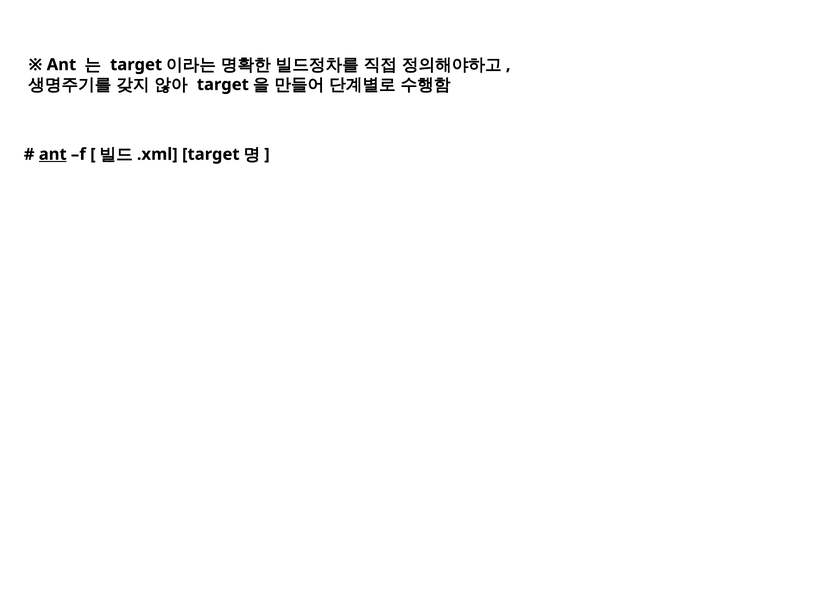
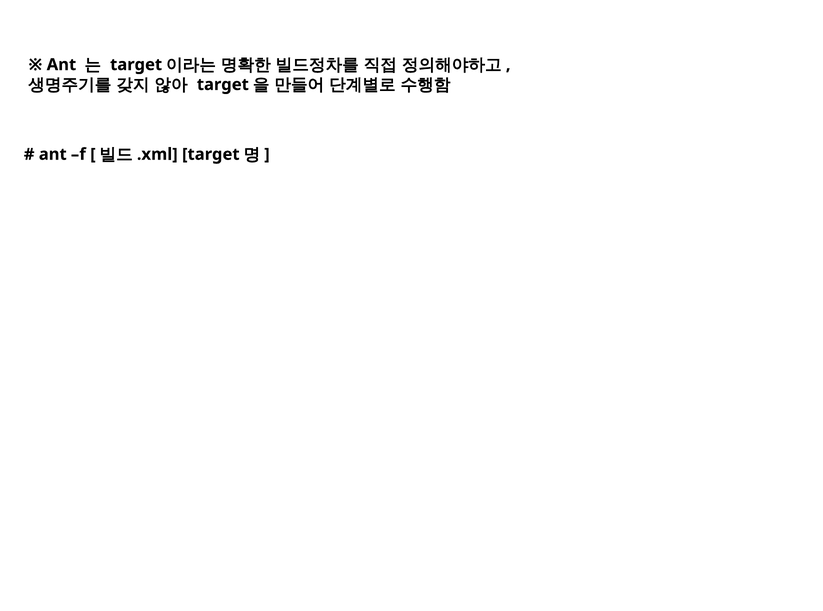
ant at (53, 154) underline: present -> none
